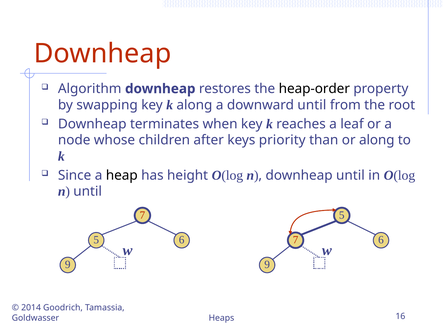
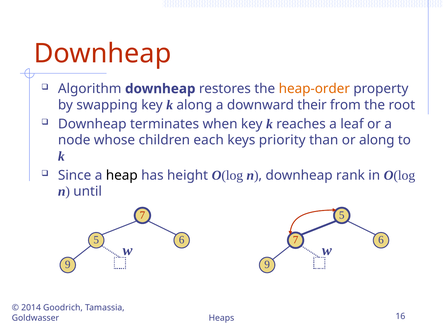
heap-order colour: black -> orange
downward until: until -> their
after: after -> each
downheap until: until -> rank
